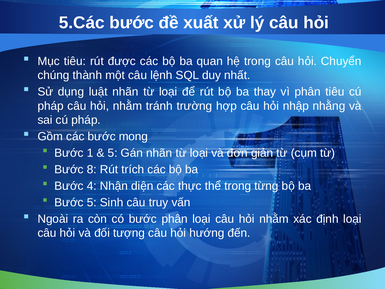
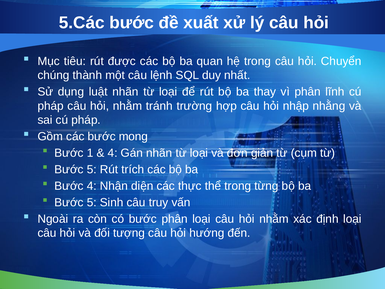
phân tiêu: tiêu -> lĩnh
5 at (113, 153): 5 -> 4
8 at (92, 169): 8 -> 5
